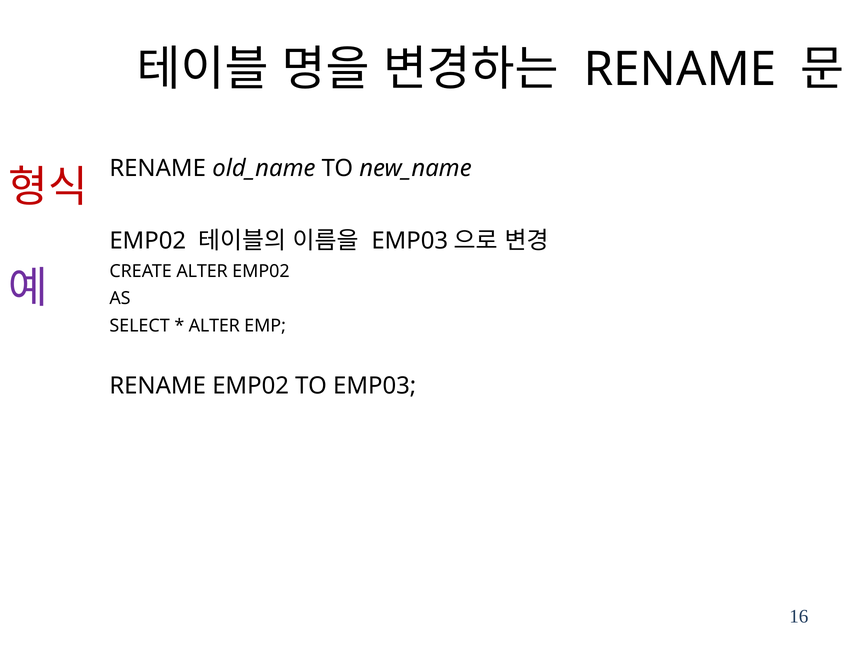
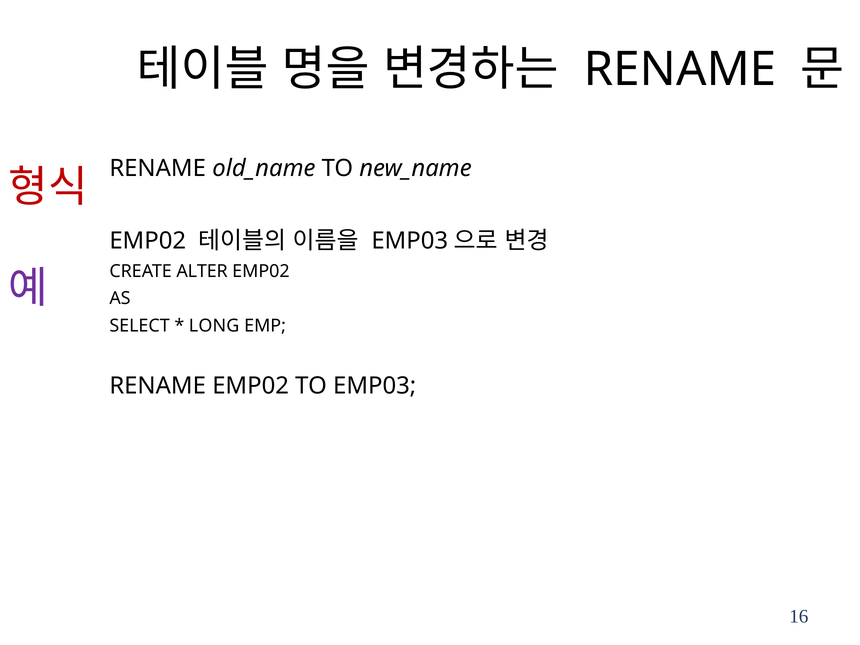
ALTER at (214, 326): ALTER -> LONG
